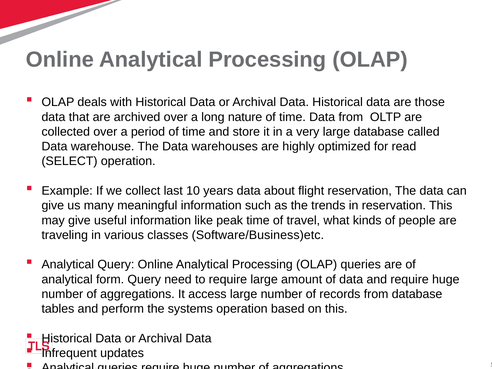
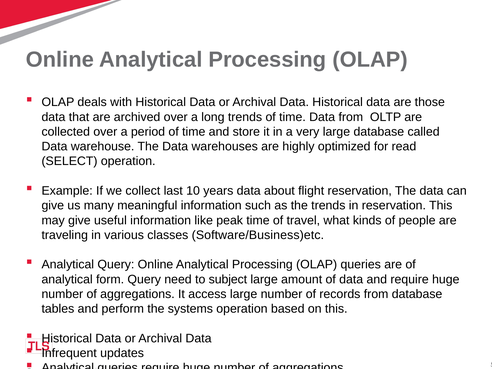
long nature: nature -> trends
to require: require -> subject
